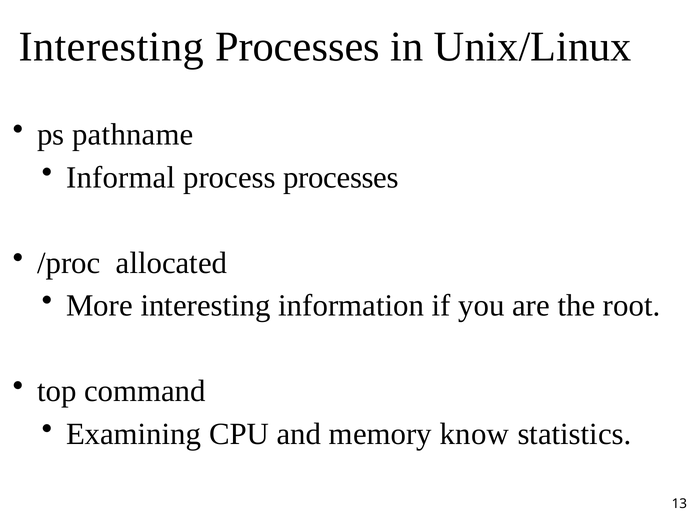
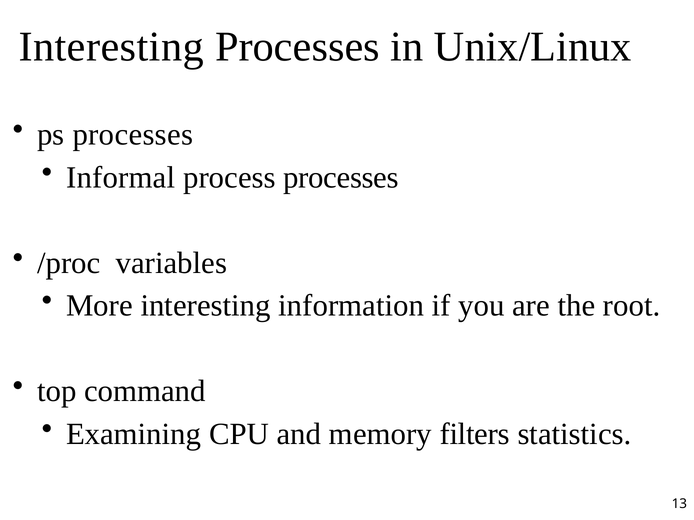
ps pathname: pathname -> processes
allocated: allocated -> variables
know: know -> filters
